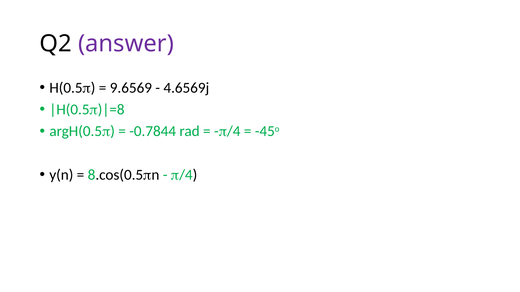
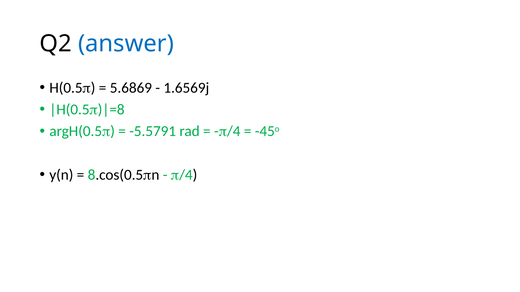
answer colour: purple -> blue
9.6569: 9.6569 -> 5.6869
4.6569j: 4.6569j -> 1.6569j
-0.7844: -0.7844 -> -5.5791
